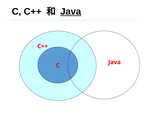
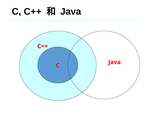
Java at (71, 12) underline: present -> none
